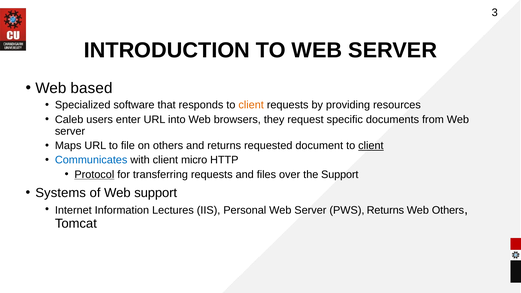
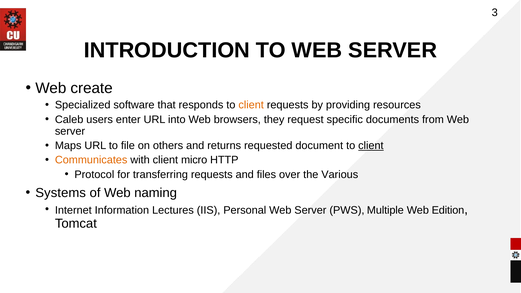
based: based -> create
Communicates colour: blue -> orange
Protocol underline: present -> none
the Support: Support -> Various
Web support: support -> naming
PWS Returns: Returns -> Multiple
Web Others: Others -> Edition
